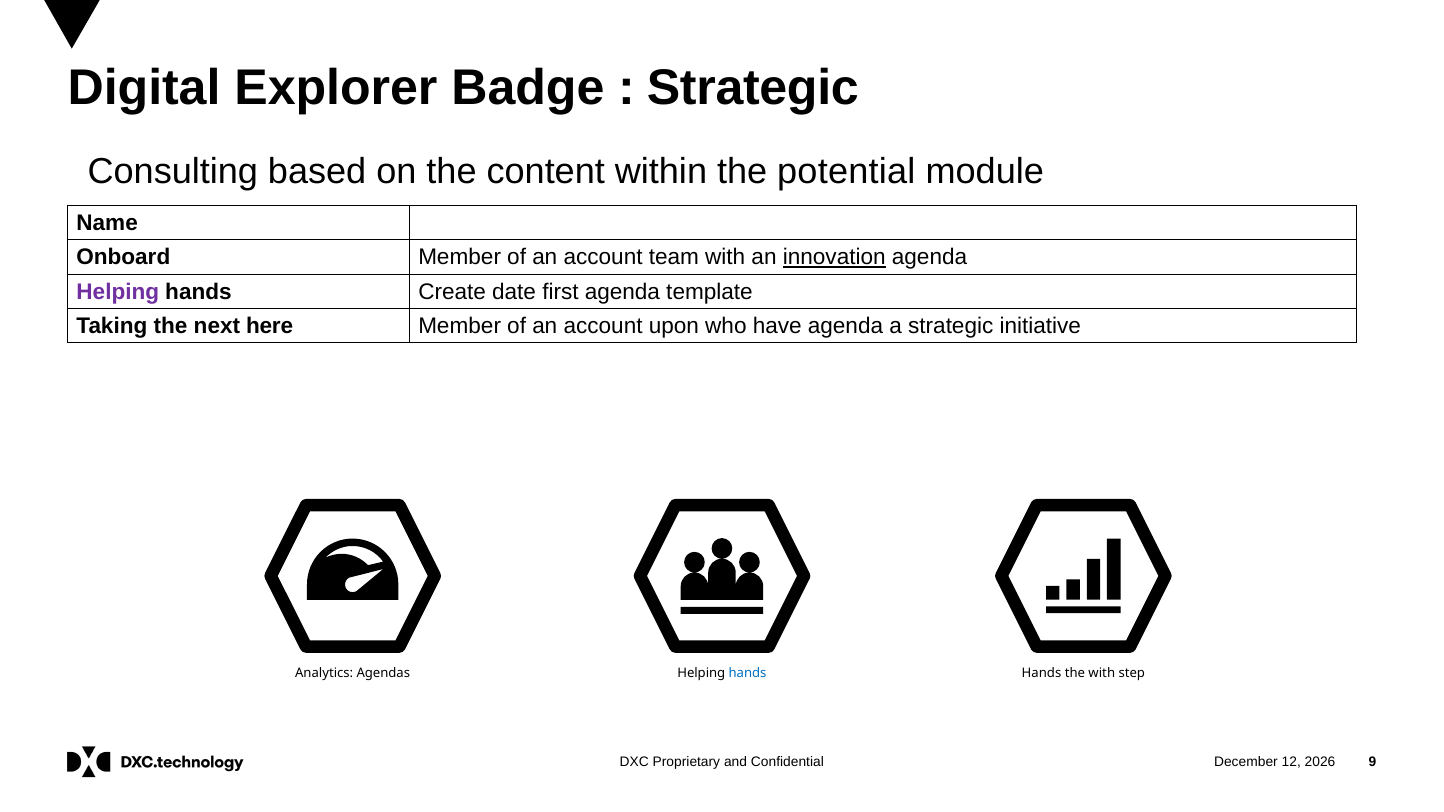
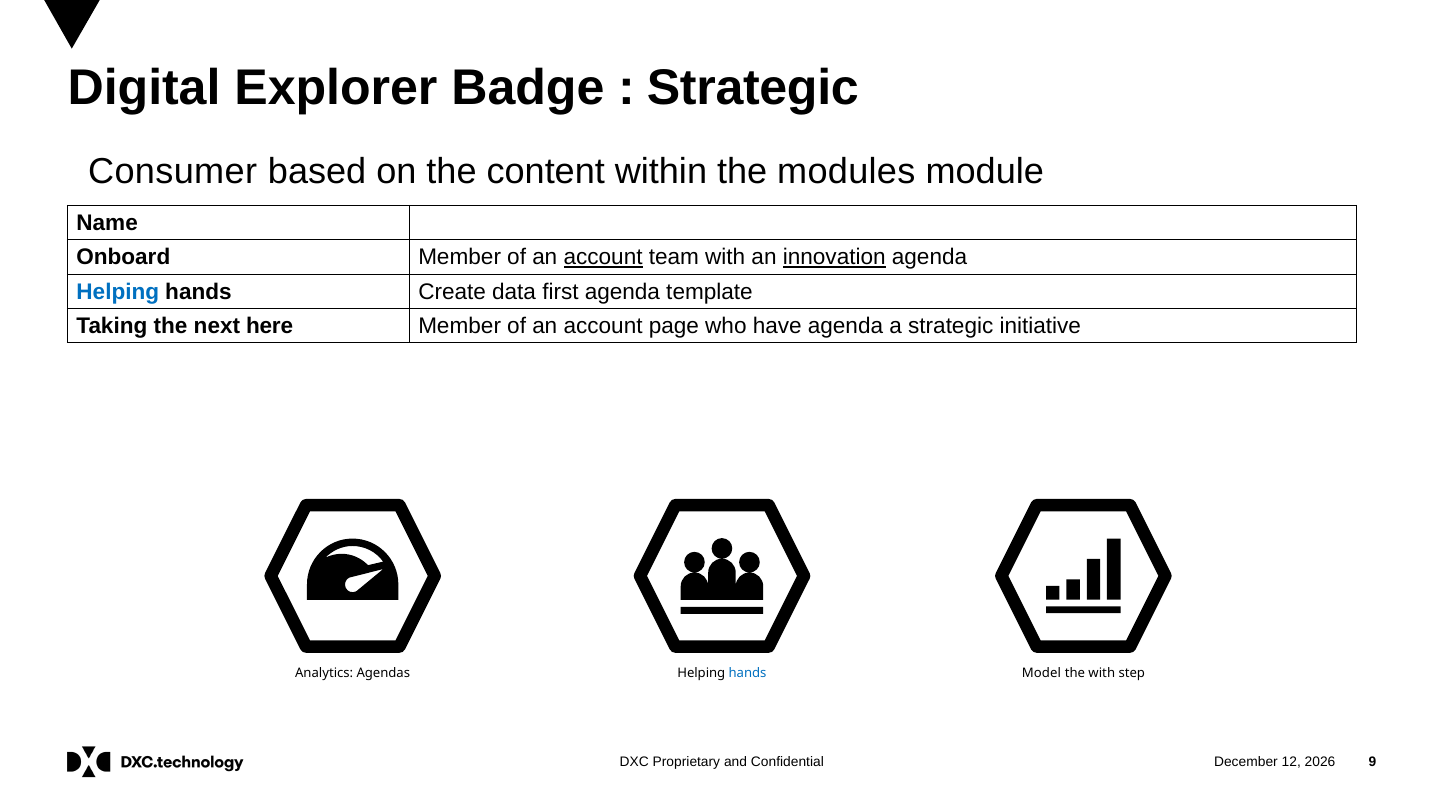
Consulting: Consulting -> Consumer
potential: potential -> modules
account at (603, 257) underline: none -> present
Helping at (118, 292) colour: purple -> blue
date: date -> data
upon: upon -> page
Hands at (1041, 673): Hands -> Model
